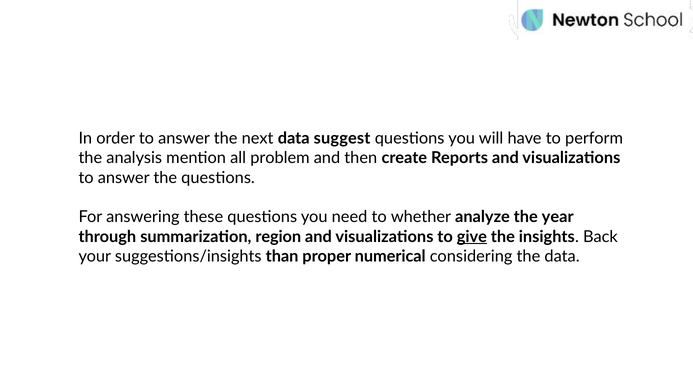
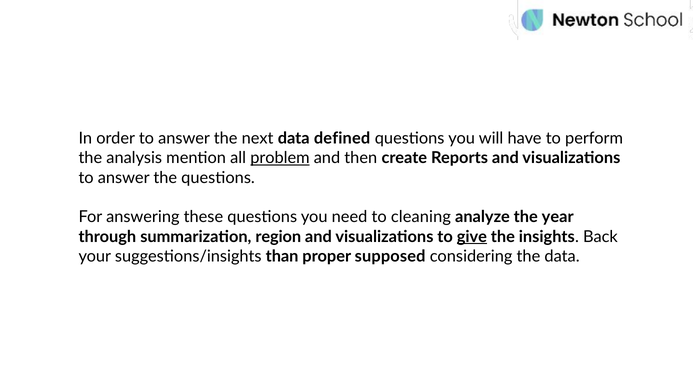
suggest: suggest -> defined
problem underline: none -> present
whether: whether -> cleaning
numerical: numerical -> supposed
